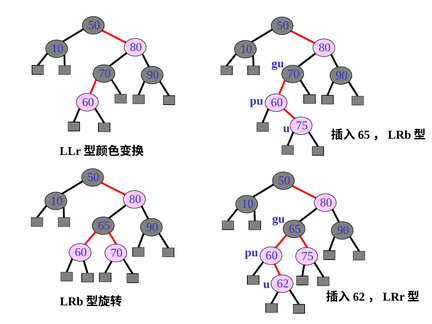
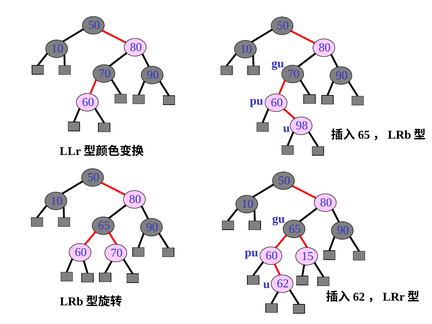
75 at (302, 126): 75 -> 98
60 75: 75 -> 15
